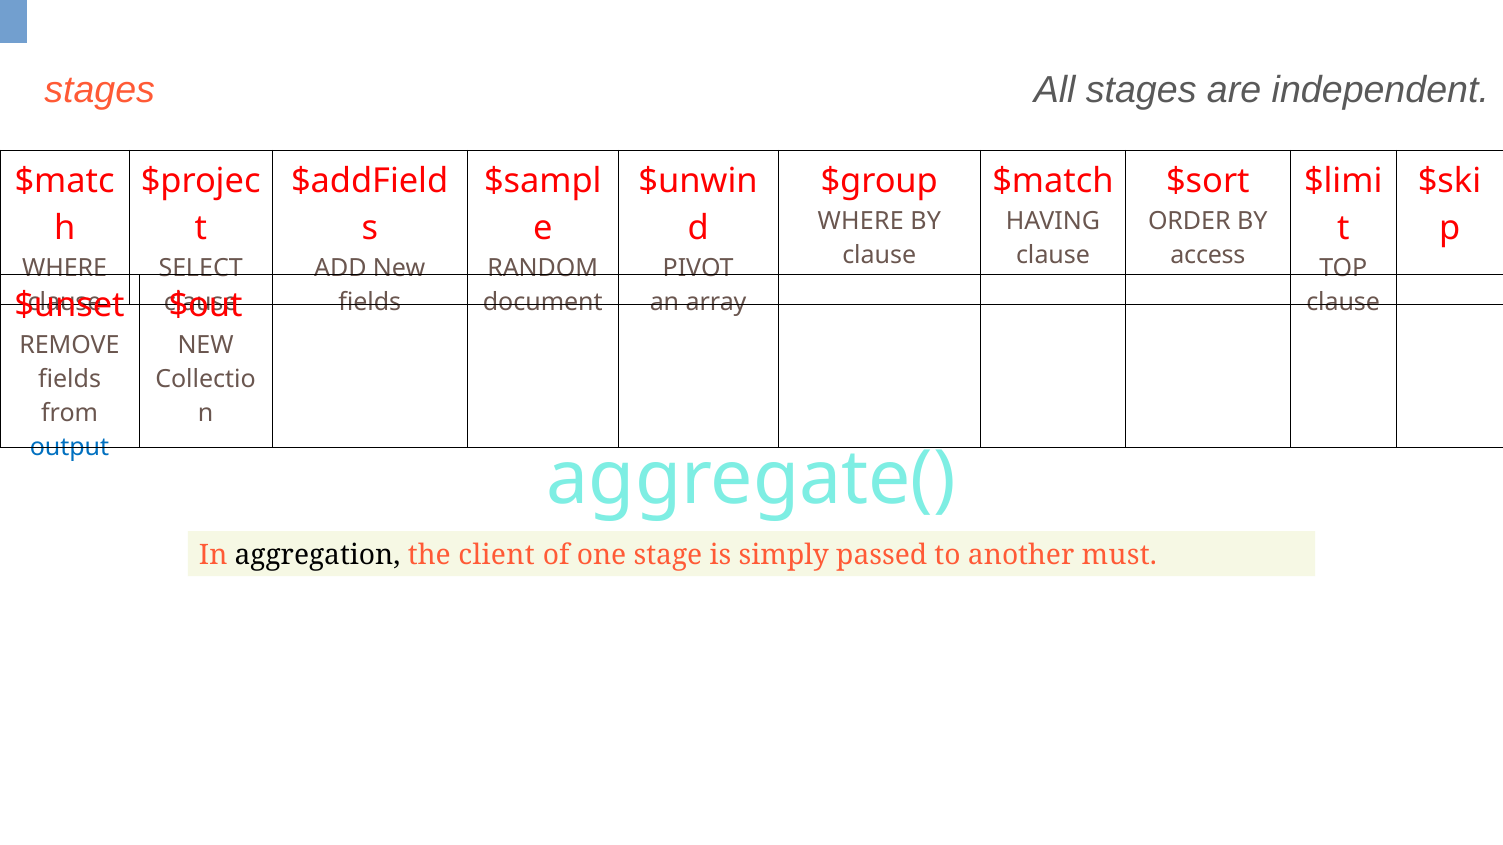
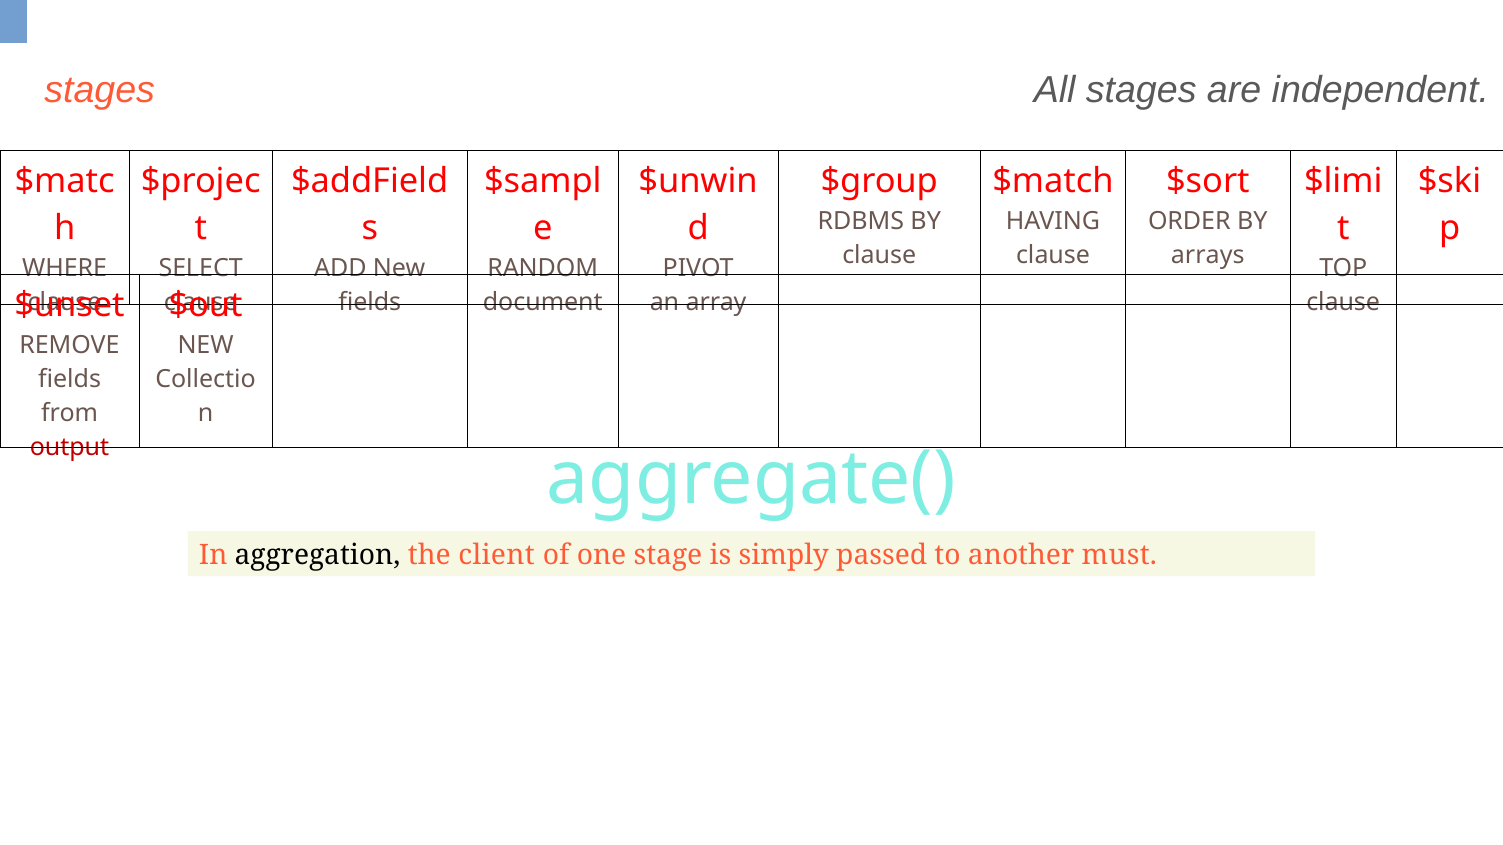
WHERE at (861, 221): WHERE -> RDBMS
access: access -> arrays
output colour: blue -> red
